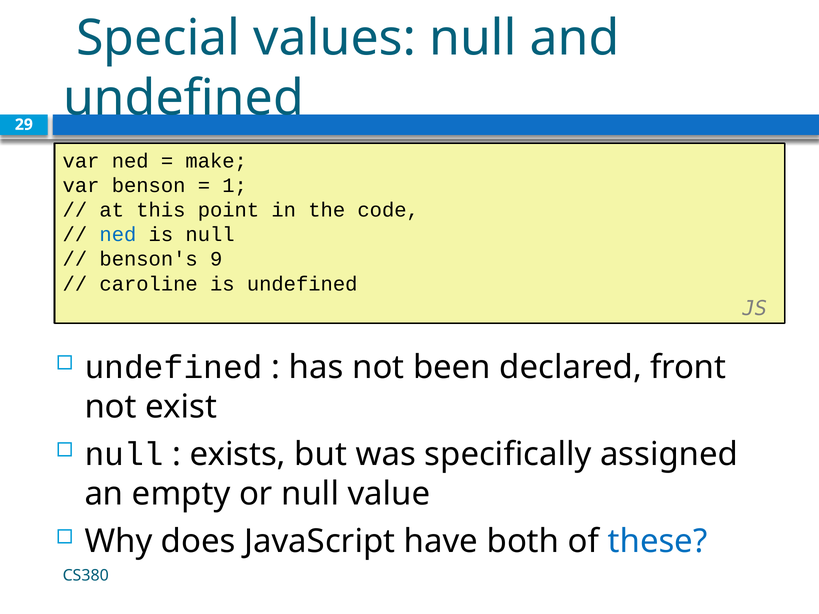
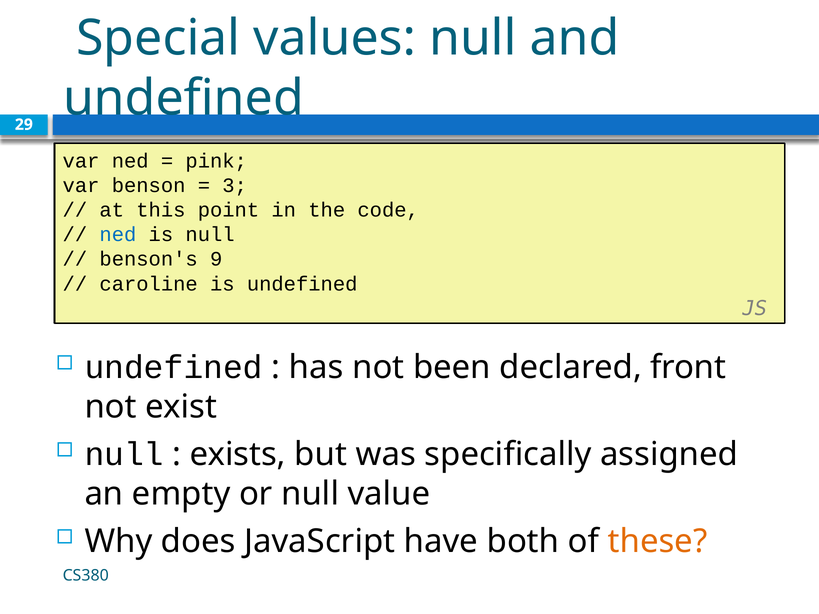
make: make -> pink
1: 1 -> 3
these colour: blue -> orange
